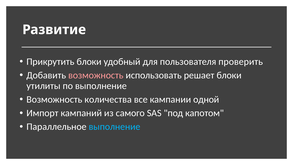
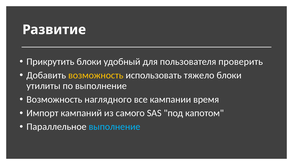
возможность at (96, 75) colour: pink -> yellow
решает: решает -> тяжело
количества: количества -> наглядного
одной: одной -> время
